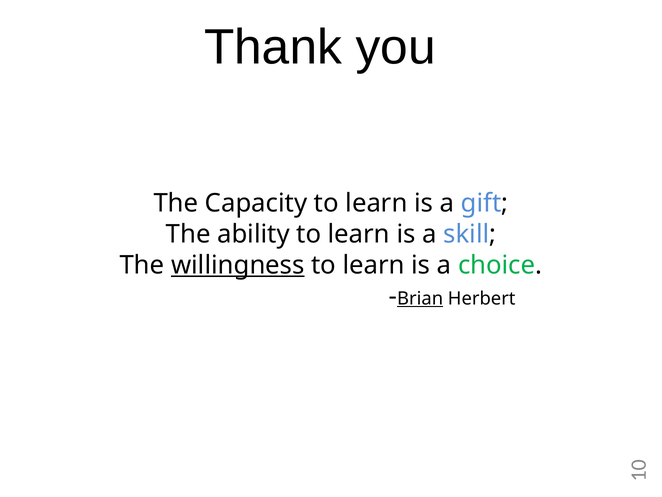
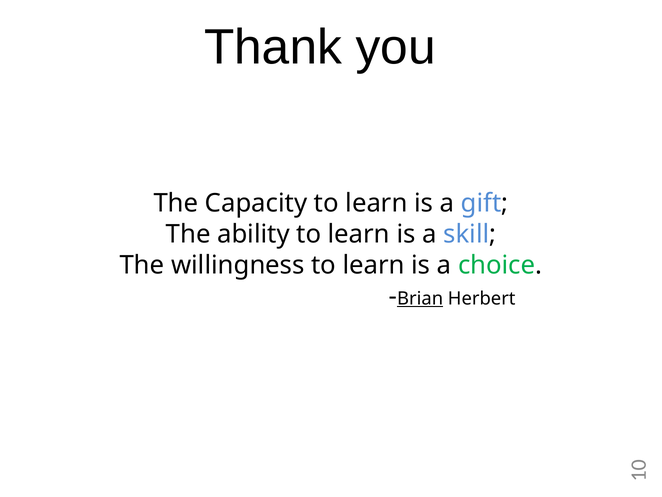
willingness underline: present -> none
